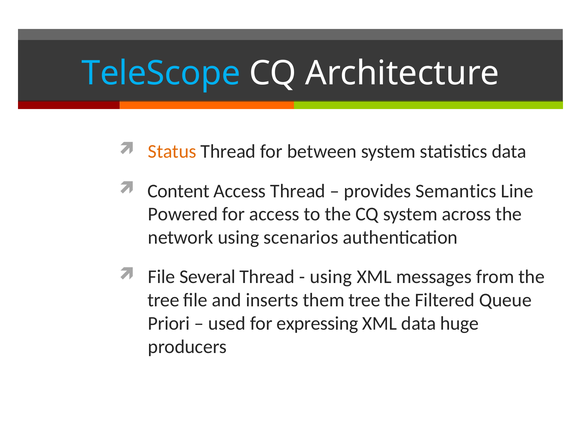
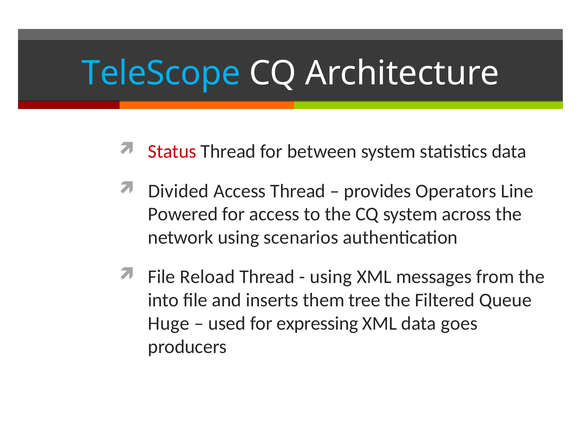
Status colour: orange -> red
Content: Content -> Divided
Semantics: Semantics -> Operators
Several: Several -> Reload
tree at (163, 300): tree -> into
Priori: Priori -> Huge
huge: huge -> goes
